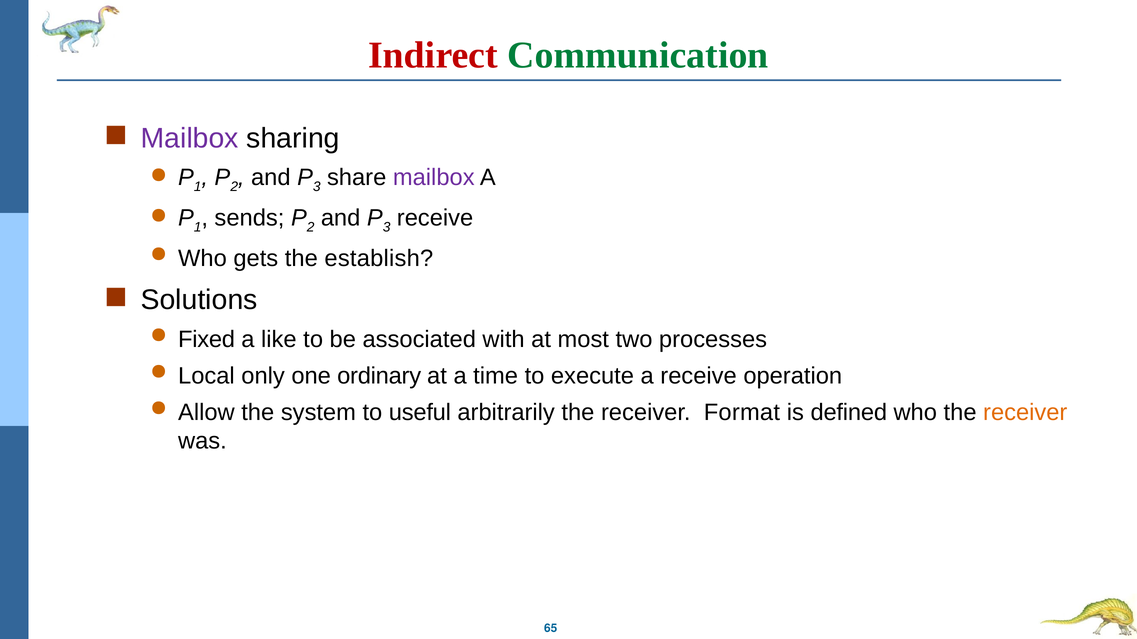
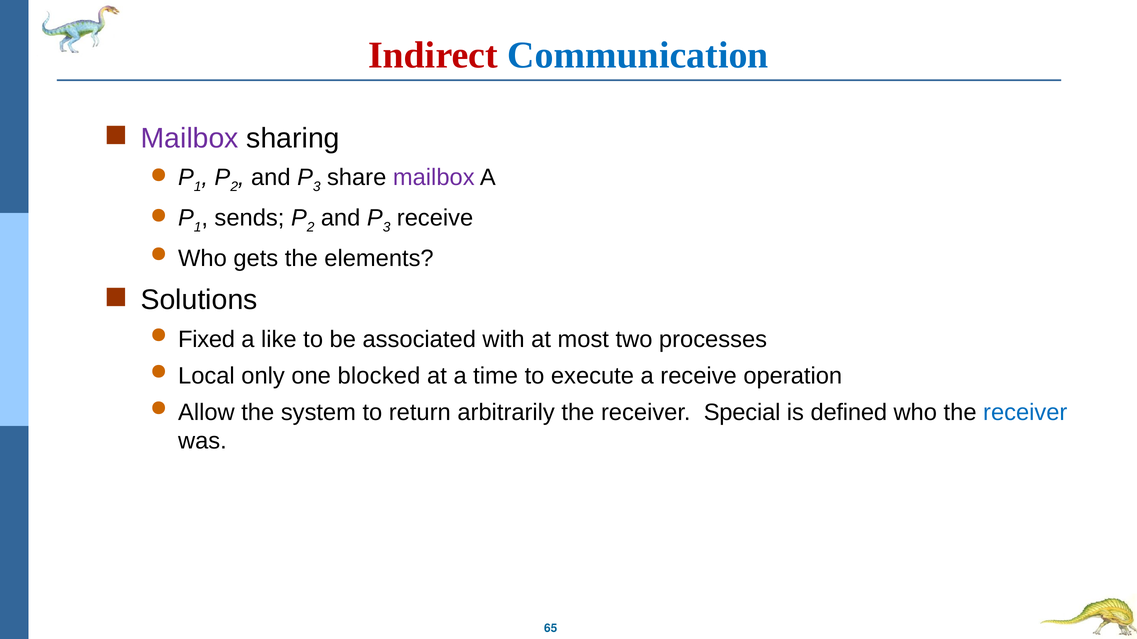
Communication colour: green -> blue
establish: establish -> elements
ordinary: ordinary -> blocked
useful: useful -> return
Format: Format -> Special
receiver at (1025, 413) colour: orange -> blue
